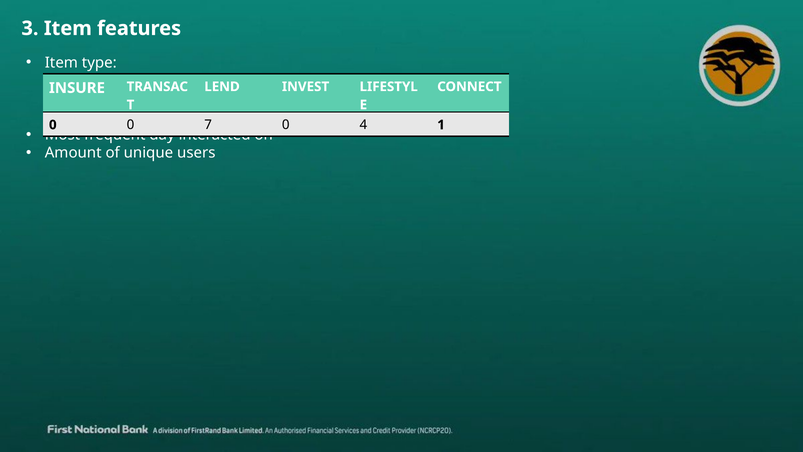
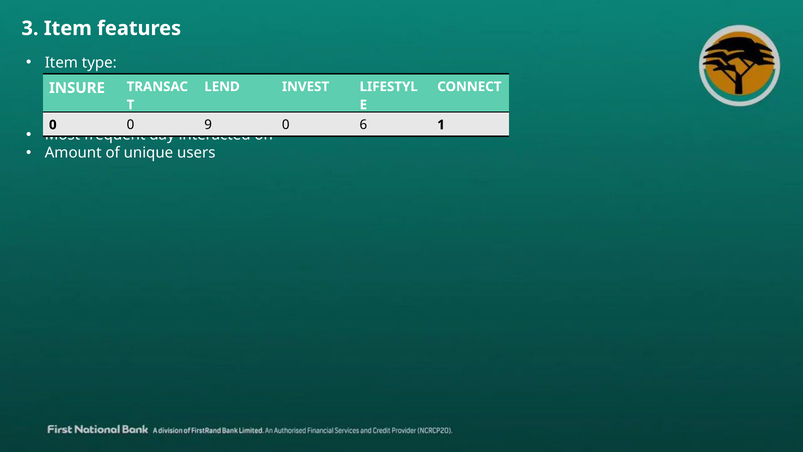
7: 7 -> 9
4: 4 -> 6
